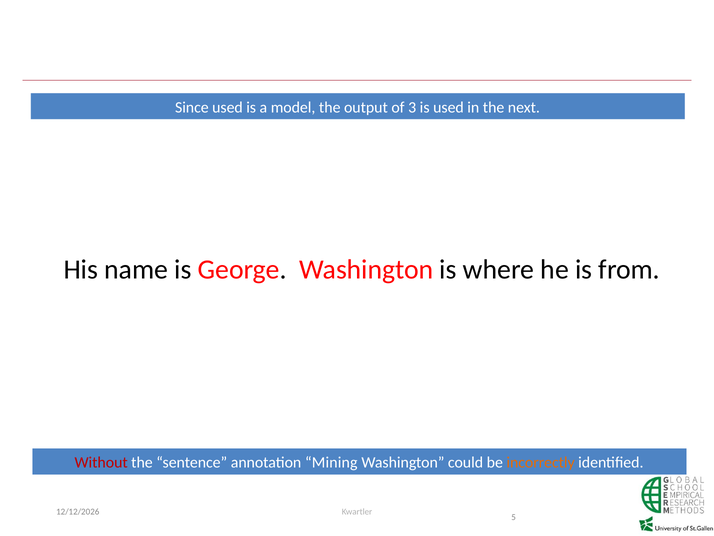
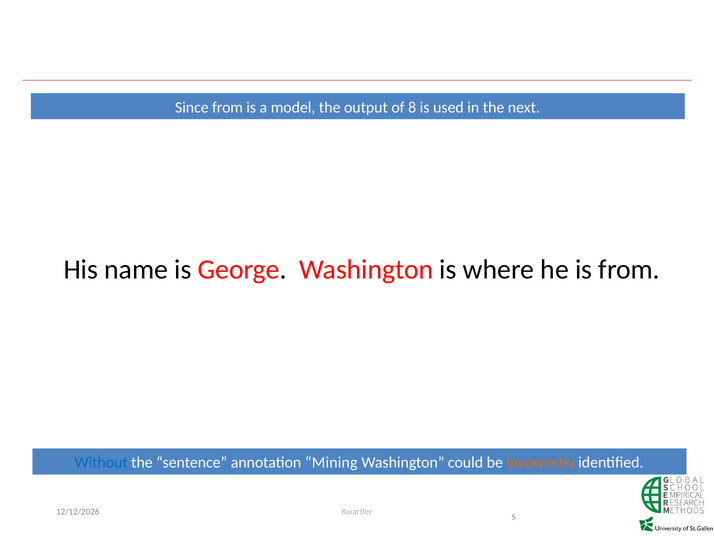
Since used: used -> from
3: 3 -> 8
Without colour: red -> blue
